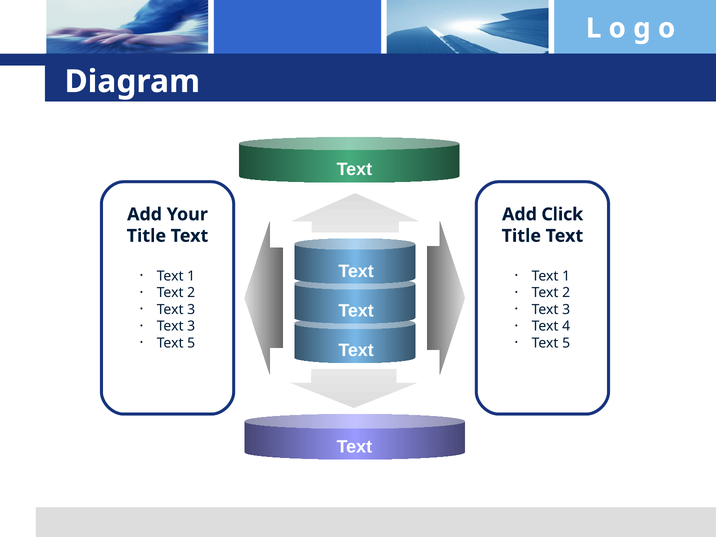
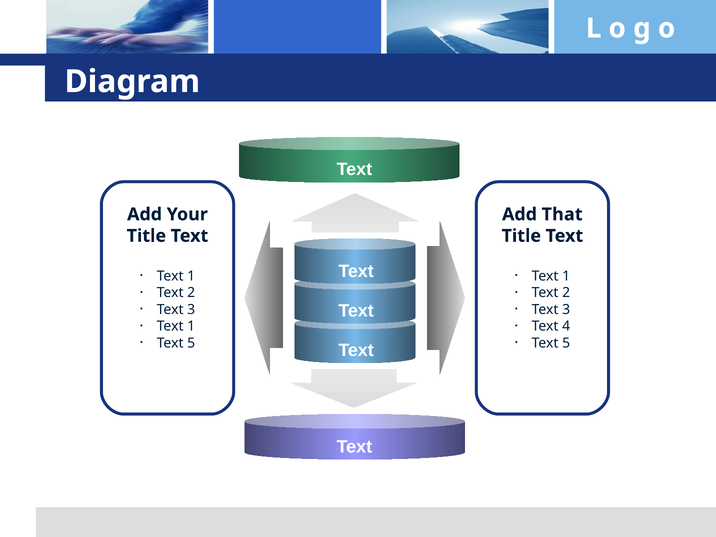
Click: Click -> That
3 at (191, 326): 3 -> 1
